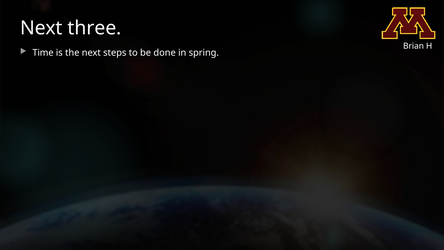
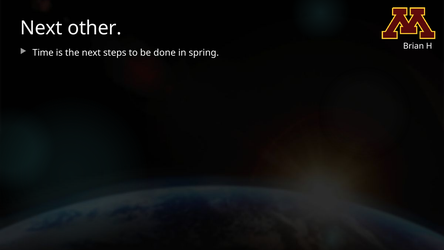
three: three -> other
